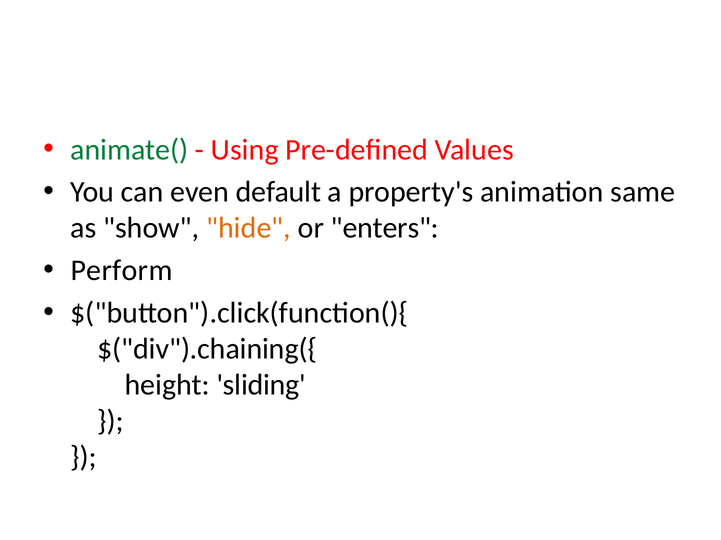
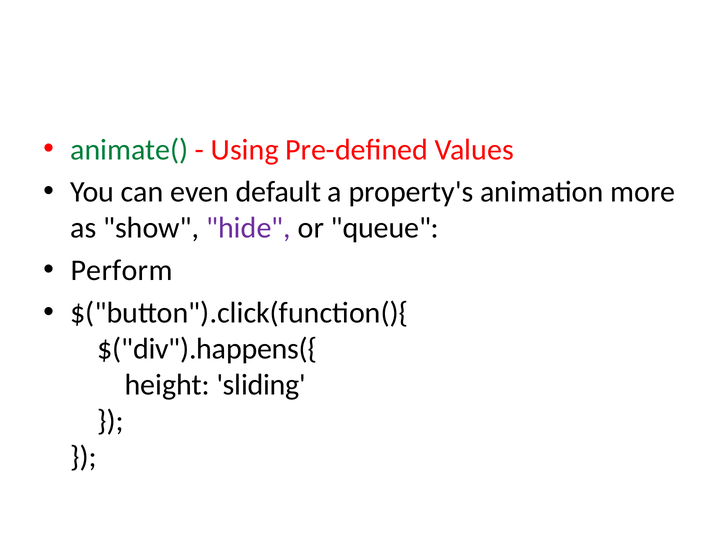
same: same -> more
hide colour: orange -> purple
enters: enters -> queue
$("div").chaining({: $("div").chaining({ -> $("div").happens({
